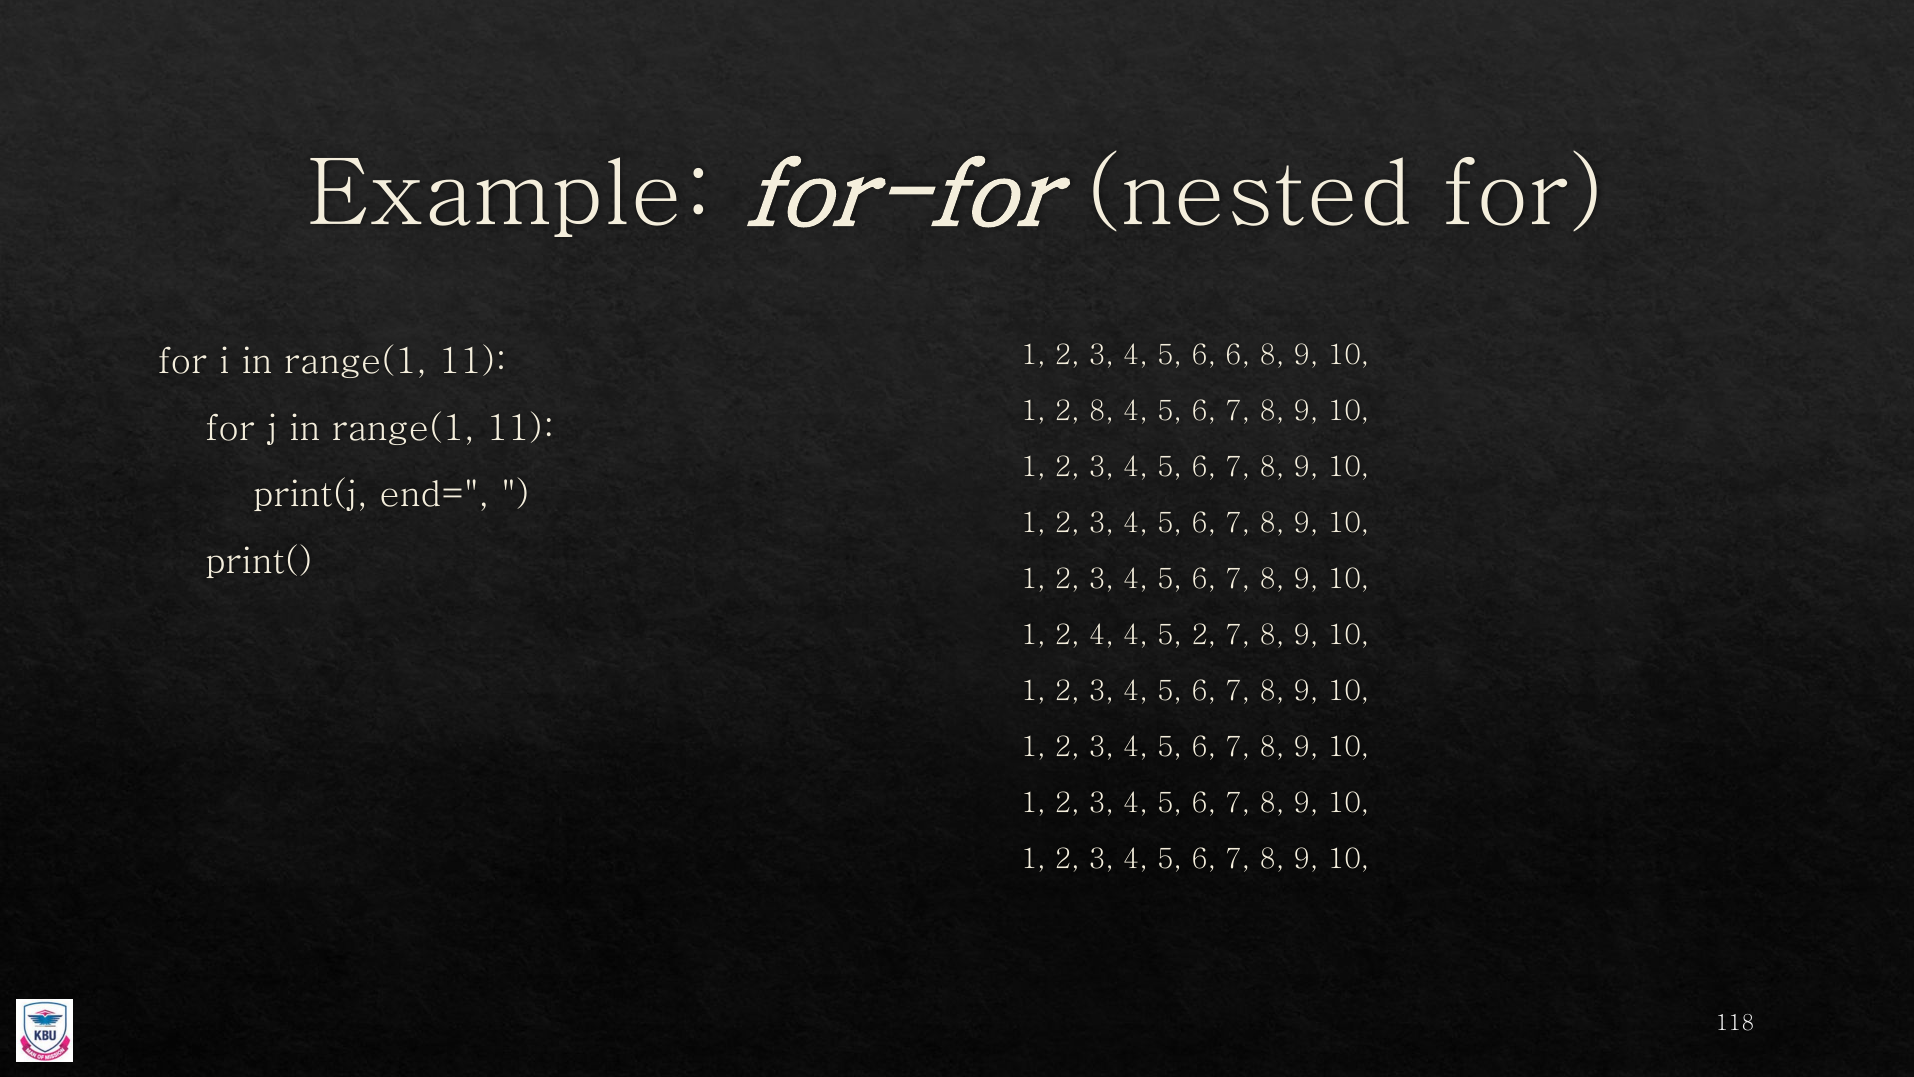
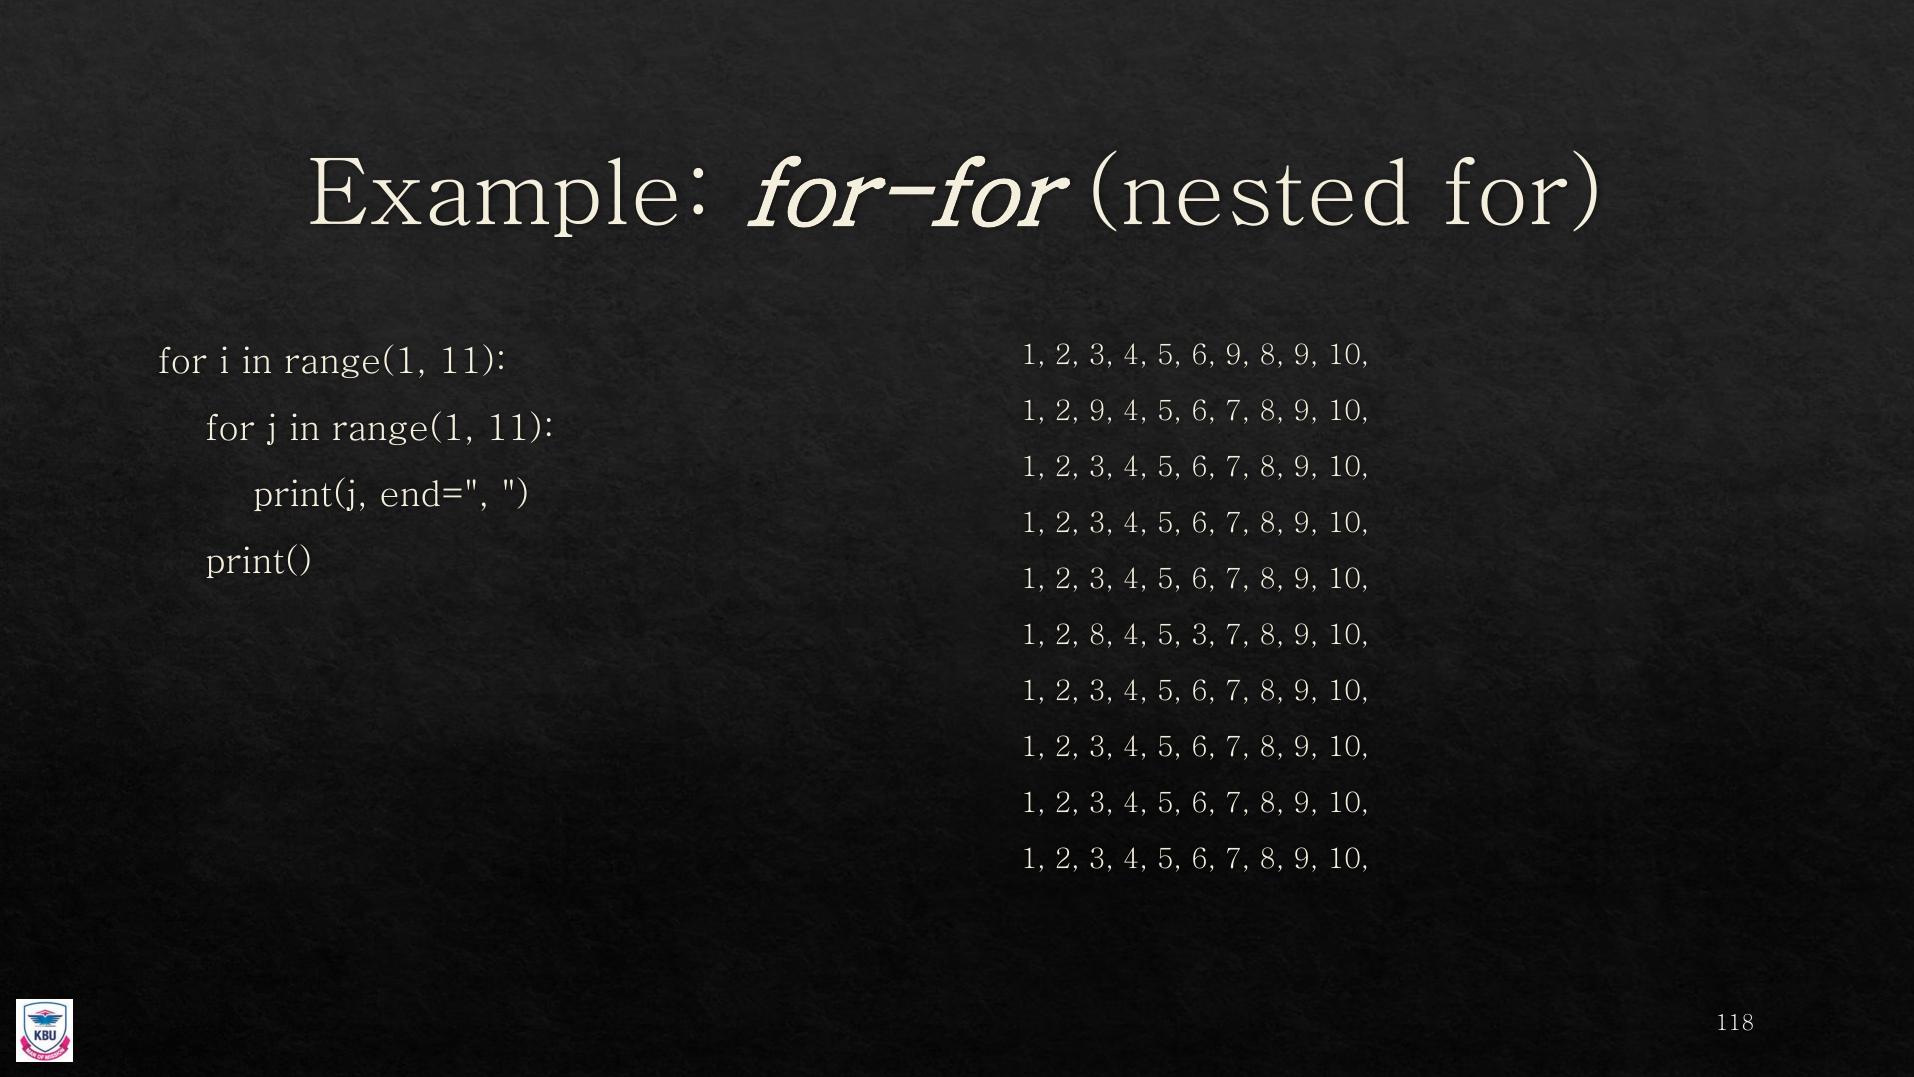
6 6: 6 -> 9
2 8: 8 -> 9
2 4: 4 -> 8
5 2: 2 -> 3
